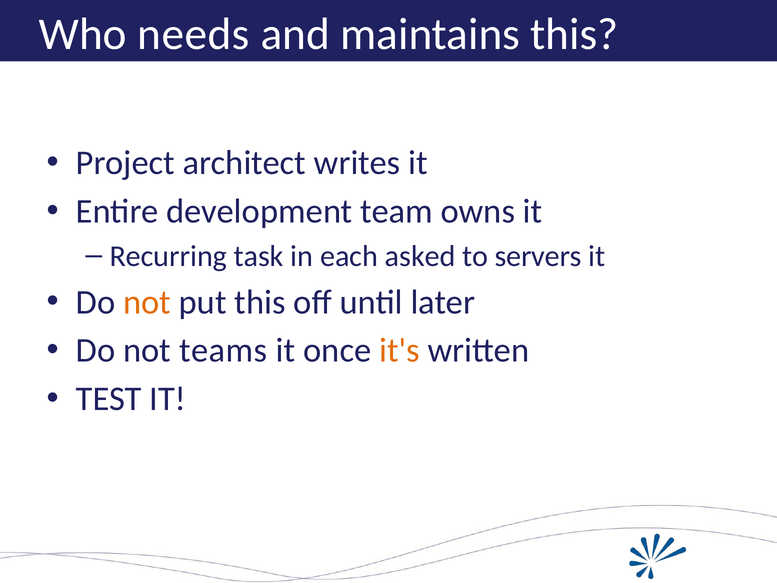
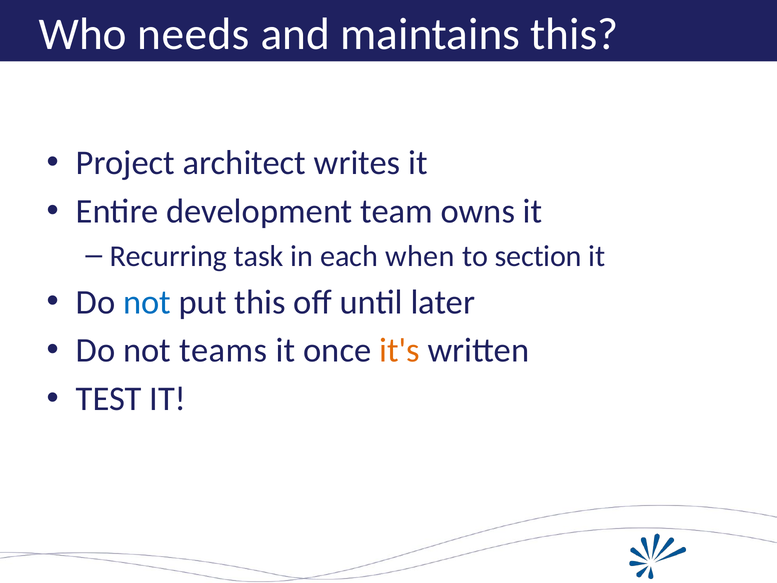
asked: asked -> when
servers: servers -> section
not at (147, 302) colour: orange -> blue
